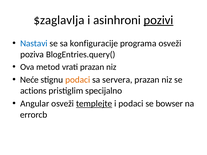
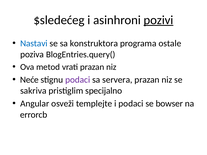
$zaglavlja: $zaglavlja -> $sledećeg
konfiguracije: konfiguracije -> konstruktora
programa osveži: osveži -> ostale
podaci at (78, 80) colour: orange -> purple
actions: actions -> sakriva
templejte underline: present -> none
